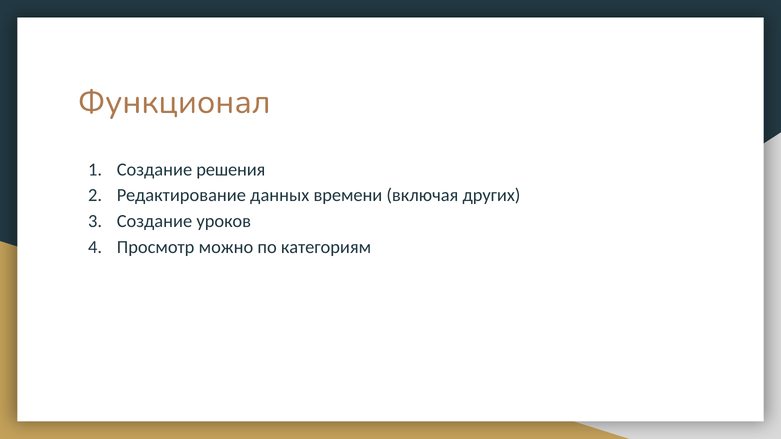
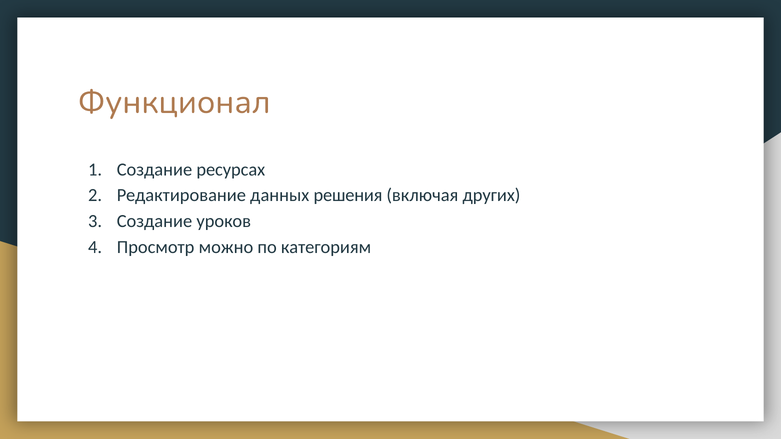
решения: решения -> ресурсах
времени: времени -> решения
